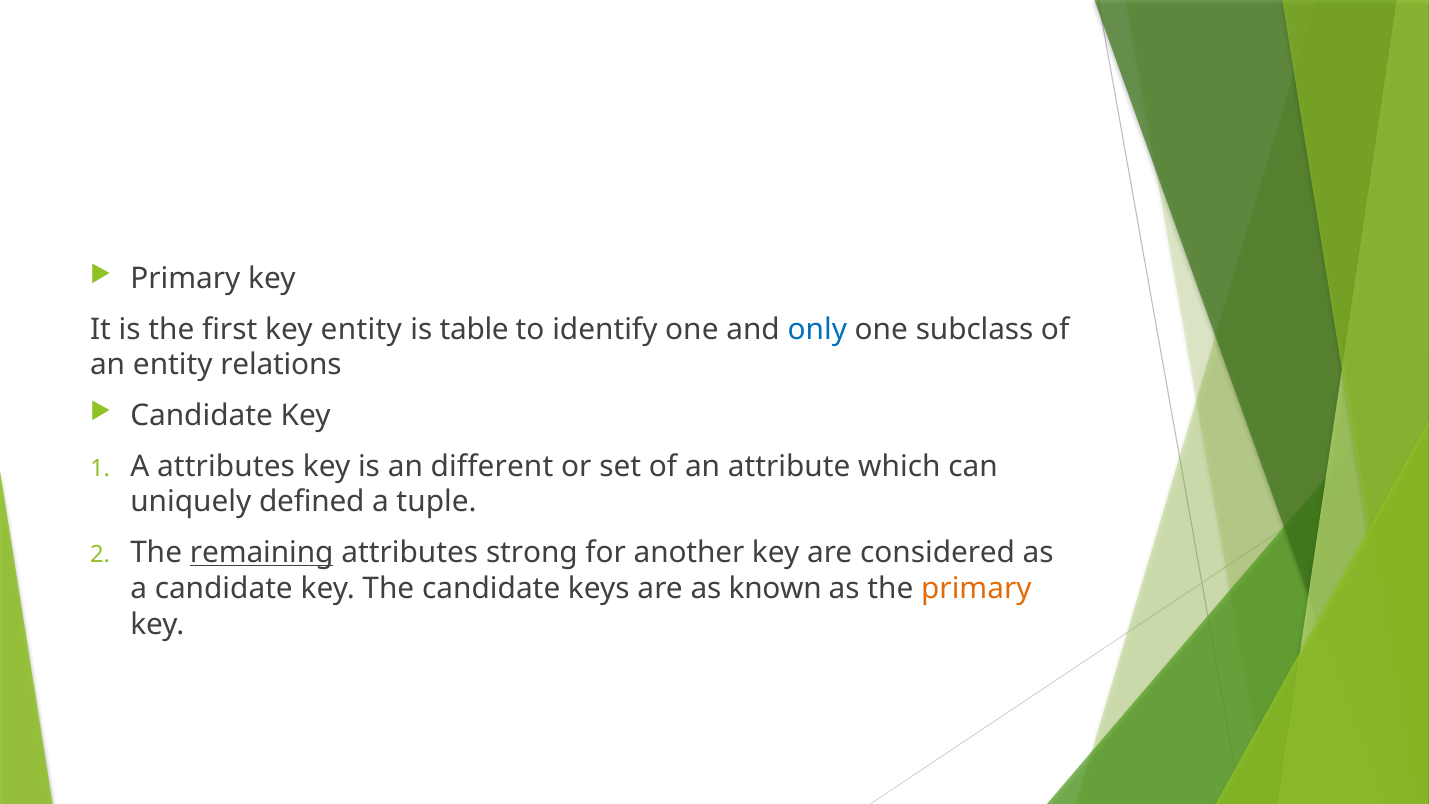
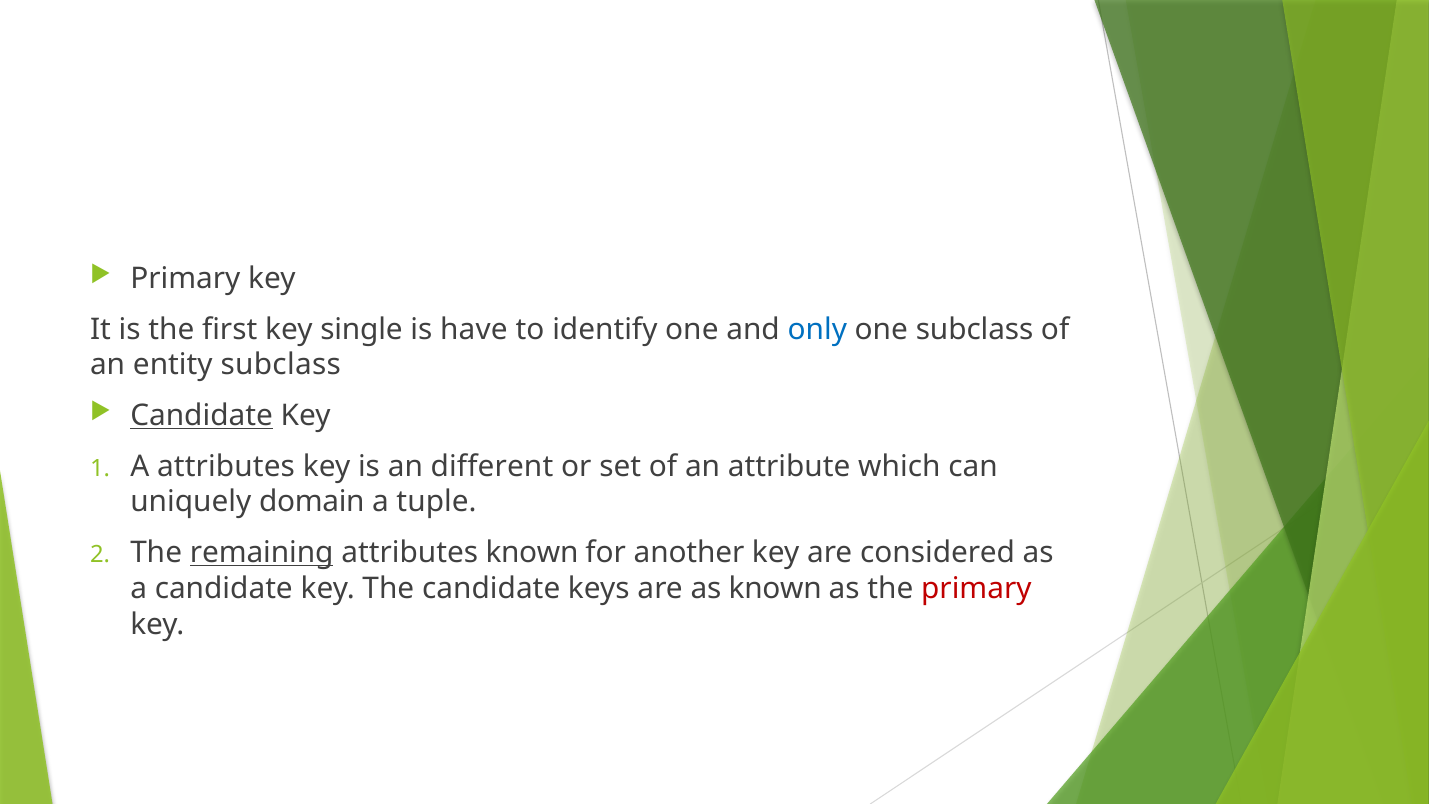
key entity: entity -> single
table: table -> have
entity relations: relations -> subclass
Candidate at (202, 416) underline: none -> present
defined: defined -> domain
attributes strong: strong -> known
primary at (976, 588) colour: orange -> red
